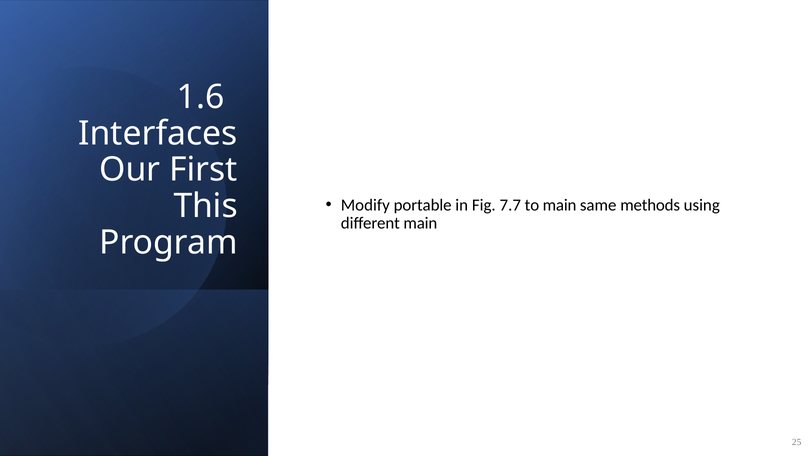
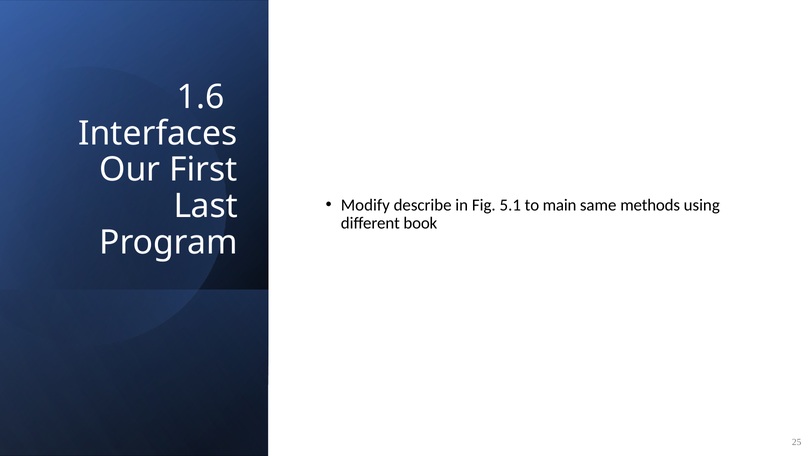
portable: portable -> describe
7.7: 7.7 -> 5.1
This: This -> Last
different main: main -> book
